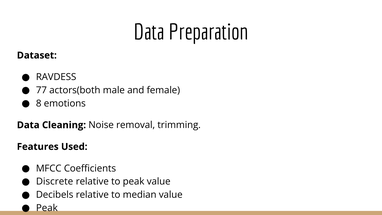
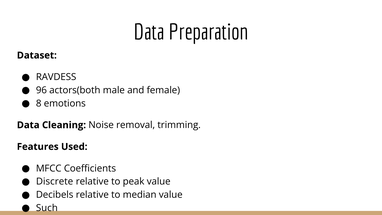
77: 77 -> 96
Peak at (47, 208): Peak -> Such
